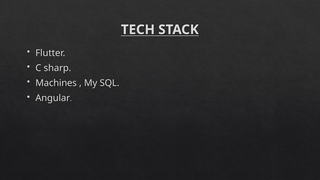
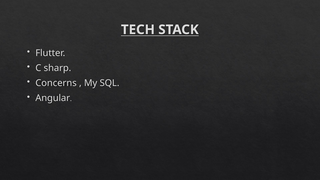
Machines: Machines -> Concerns
